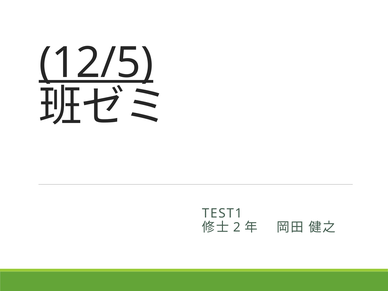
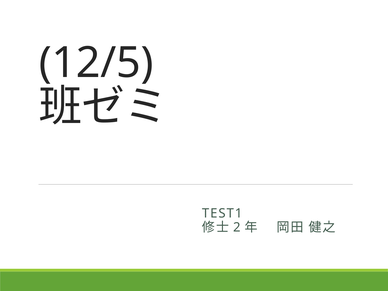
12/5 underline: present -> none
